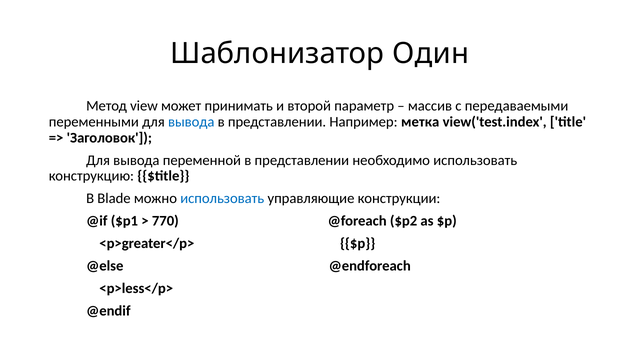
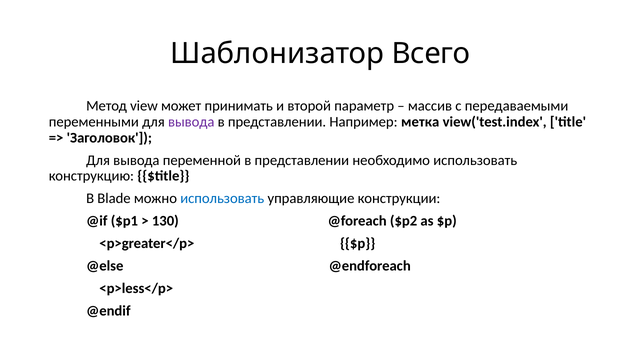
Один: Один -> Всего
вывода at (191, 122) colour: blue -> purple
770: 770 -> 130
